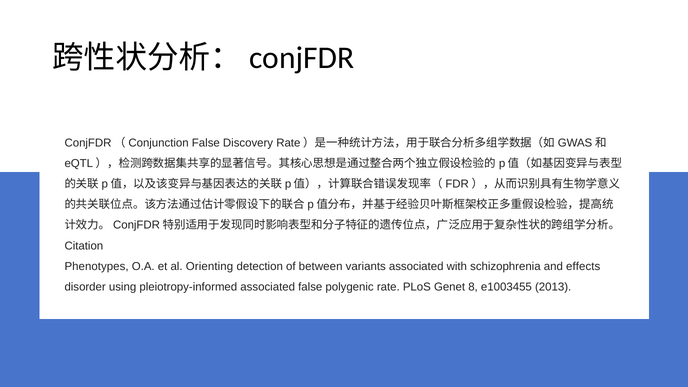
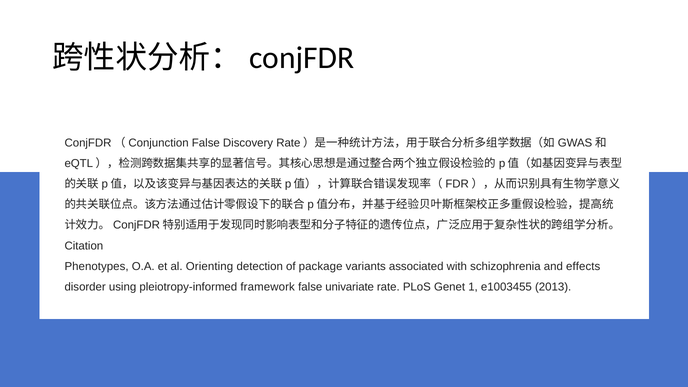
between: between -> package
pleiotropy-informed associated: associated -> framework
polygenic: polygenic -> univariate
8: 8 -> 1
